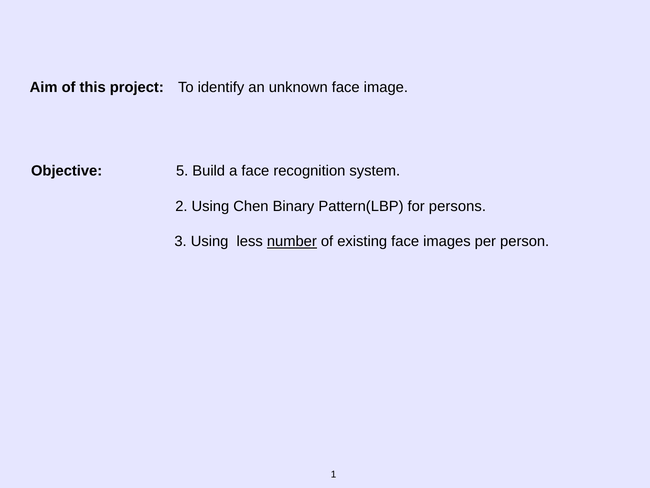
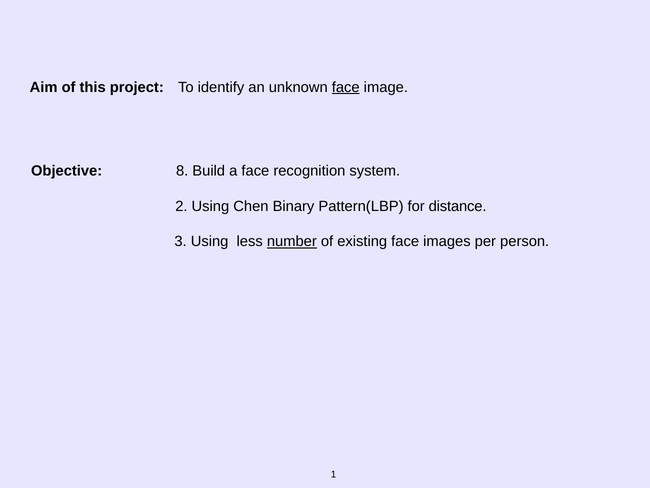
face at (346, 87) underline: none -> present
5: 5 -> 8
persons: persons -> distance
